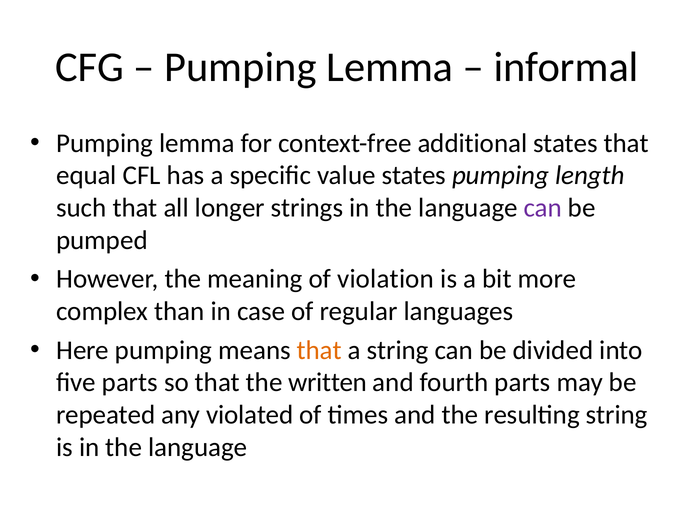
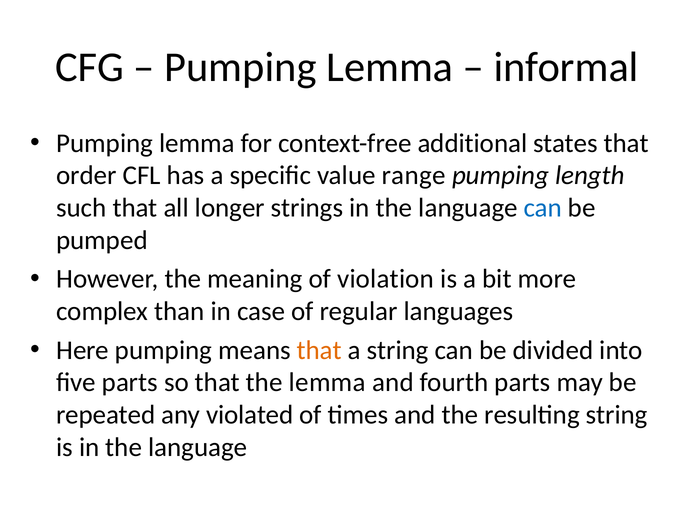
equal: equal -> order
value states: states -> range
can at (543, 208) colour: purple -> blue
the written: written -> lemma
